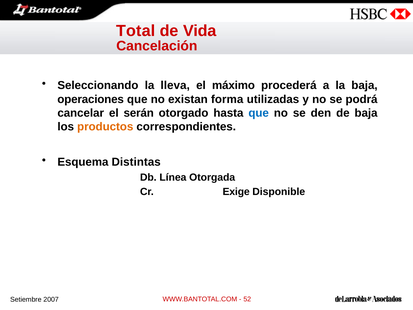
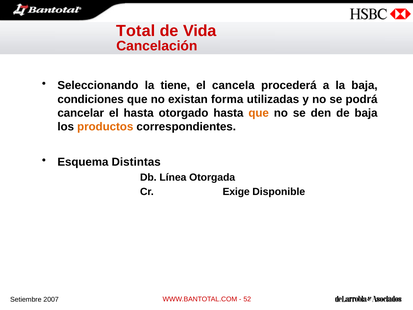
lleva: lleva -> tiene
máximo: máximo -> cancela
operaciones: operaciones -> condiciones
el serán: serán -> hasta
que at (259, 113) colour: blue -> orange
